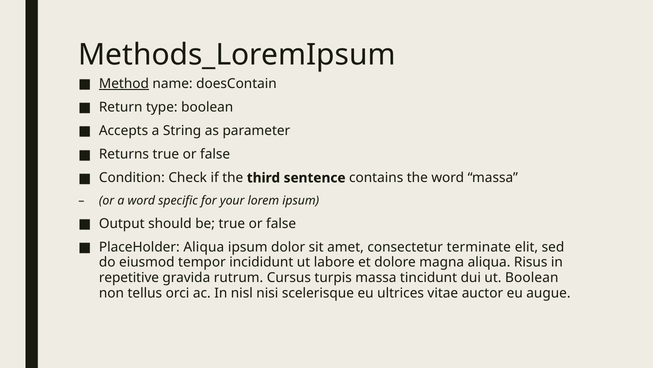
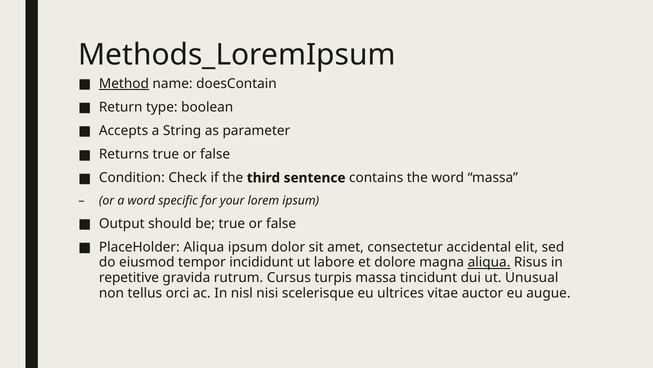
terminate: terminate -> accidental
aliqua at (489, 262) underline: none -> present
ut Boolean: Boolean -> Unusual
